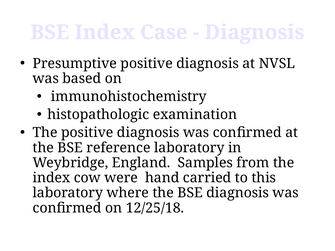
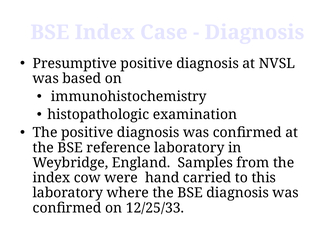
12/25/18: 12/25/18 -> 12/25/33
